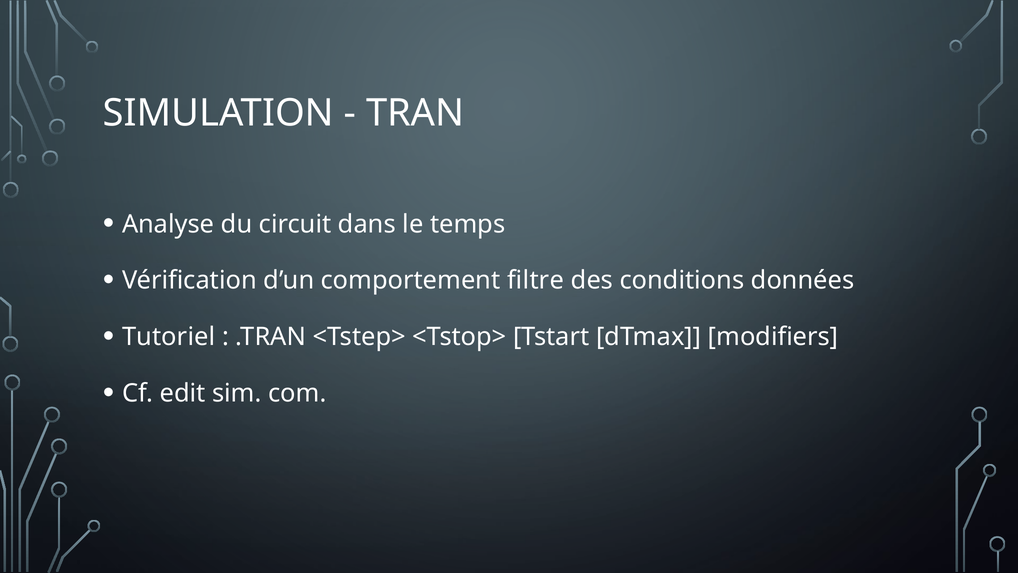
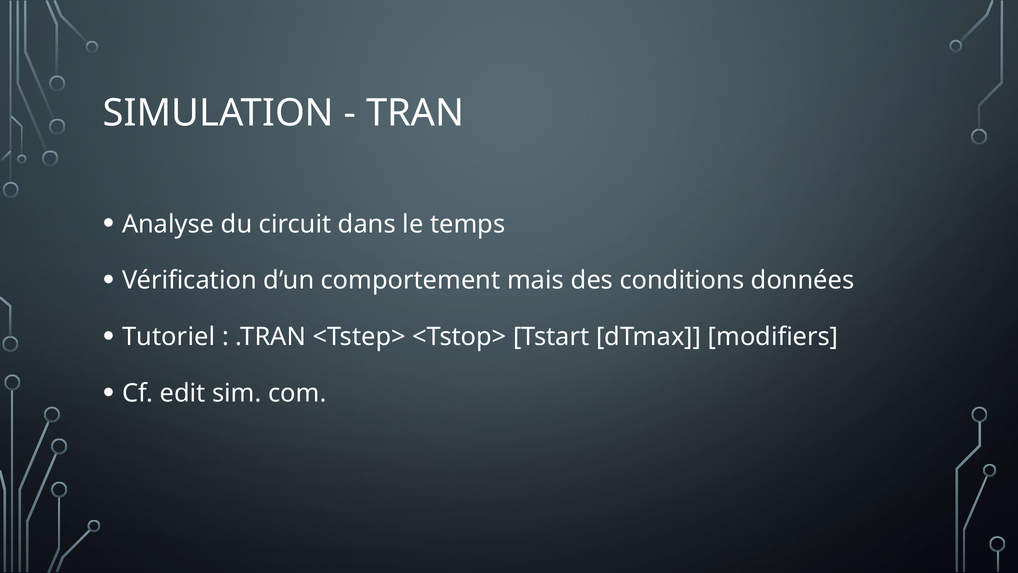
filtre: filtre -> mais
